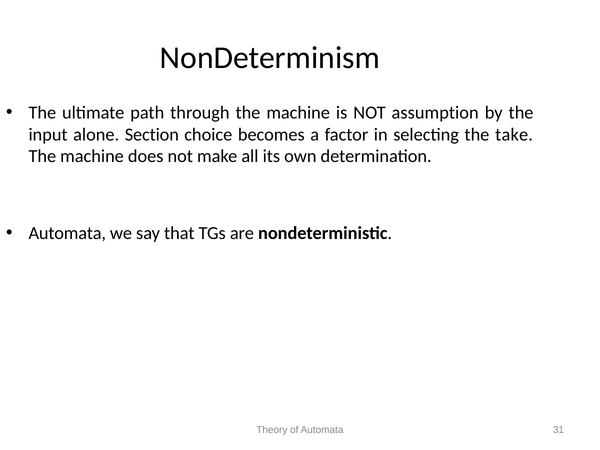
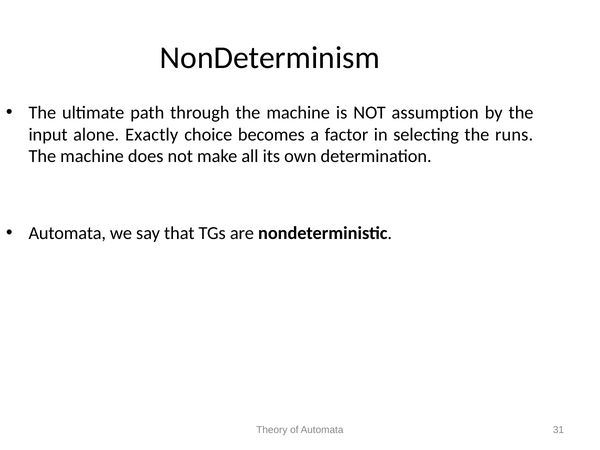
Section: Section -> Exactly
take: take -> runs
